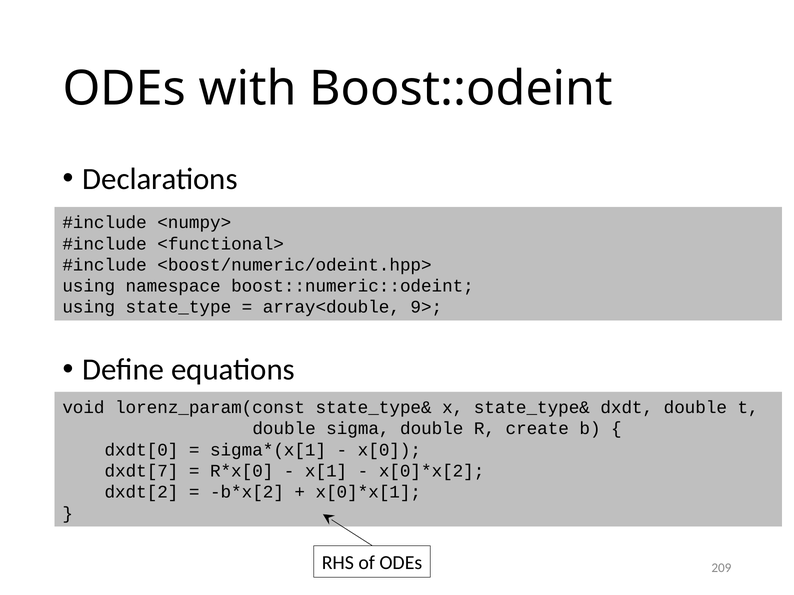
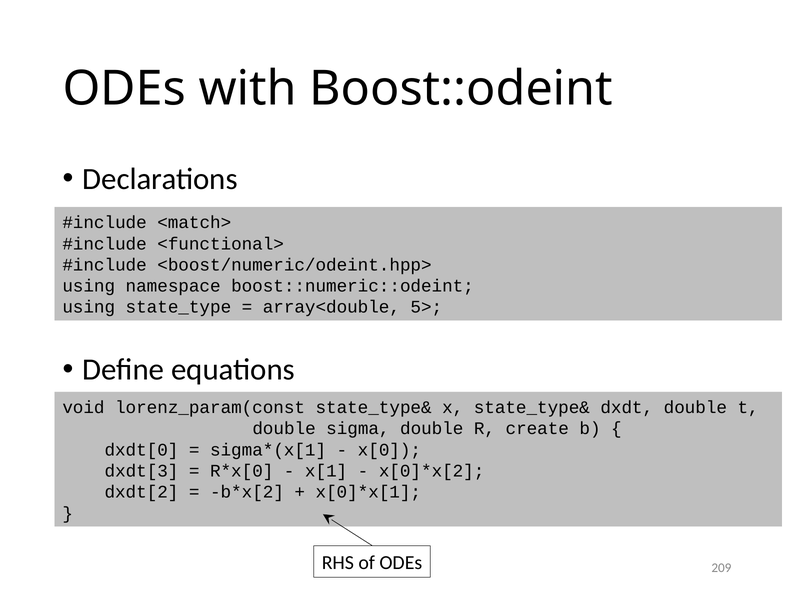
<numpy>: <numpy> -> <match>
9>: 9> -> 5>
dxdt[7: dxdt[7 -> dxdt[3
